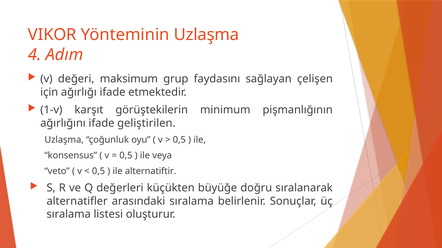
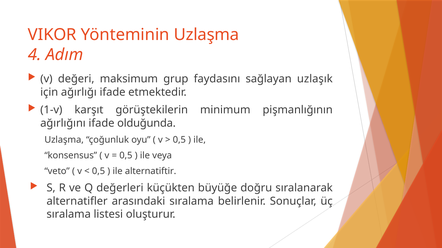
çelişen: çelişen -> uzlaşık
geliştirilen: geliştirilen -> olduğunda
